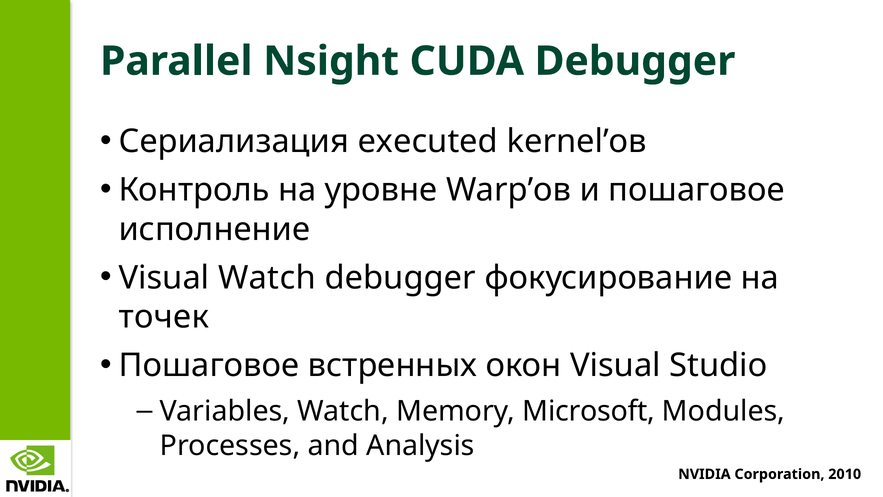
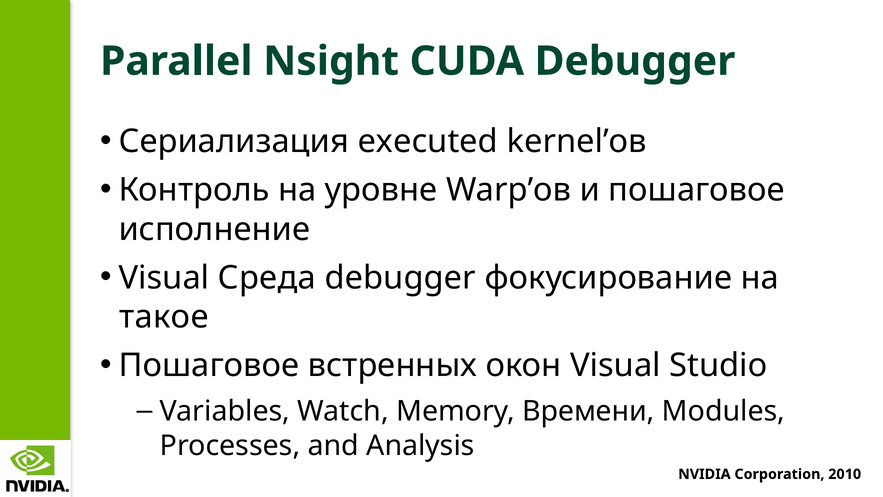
Visual Watch: Watch -> Среда
точек: точек -> такое
Microsoft: Microsoft -> Времени
